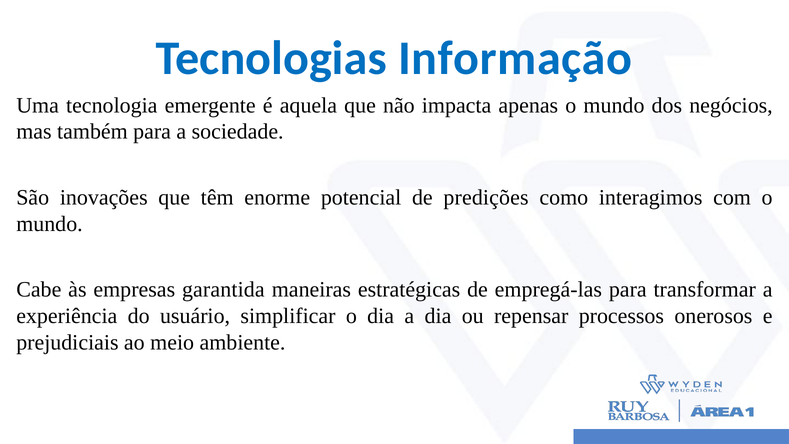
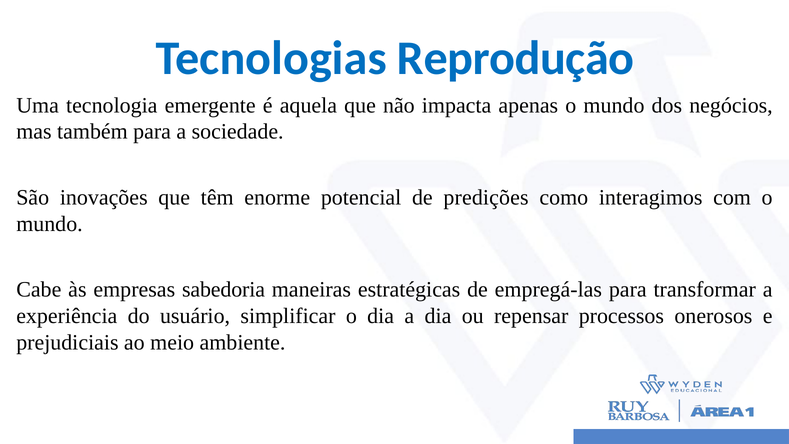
Informação: Informação -> Reprodução
garantida: garantida -> sabedoria
